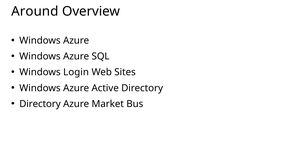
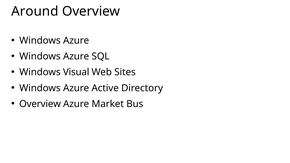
Login: Login -> Visual
Directory at (40, 104): Directory -> Overview
